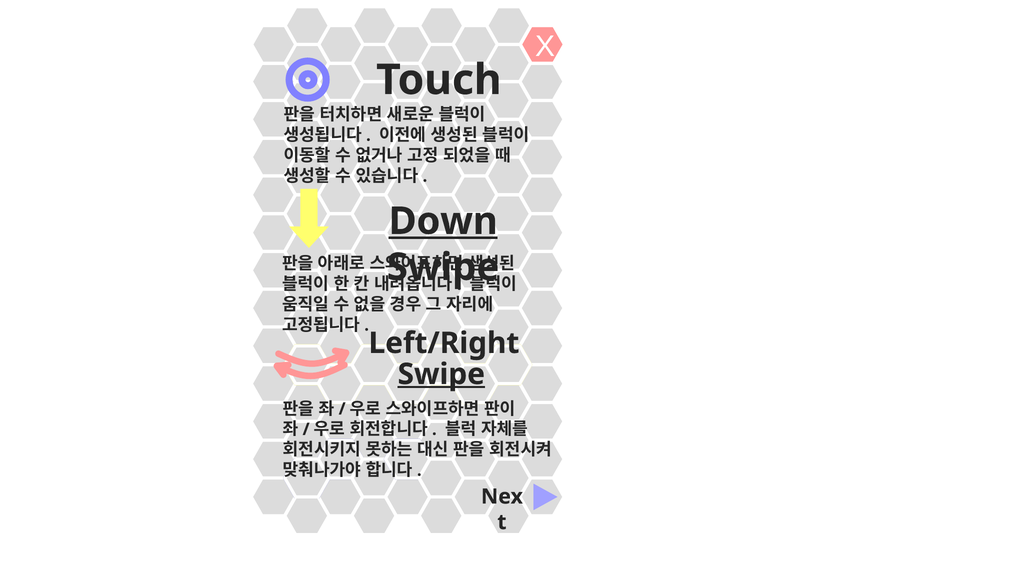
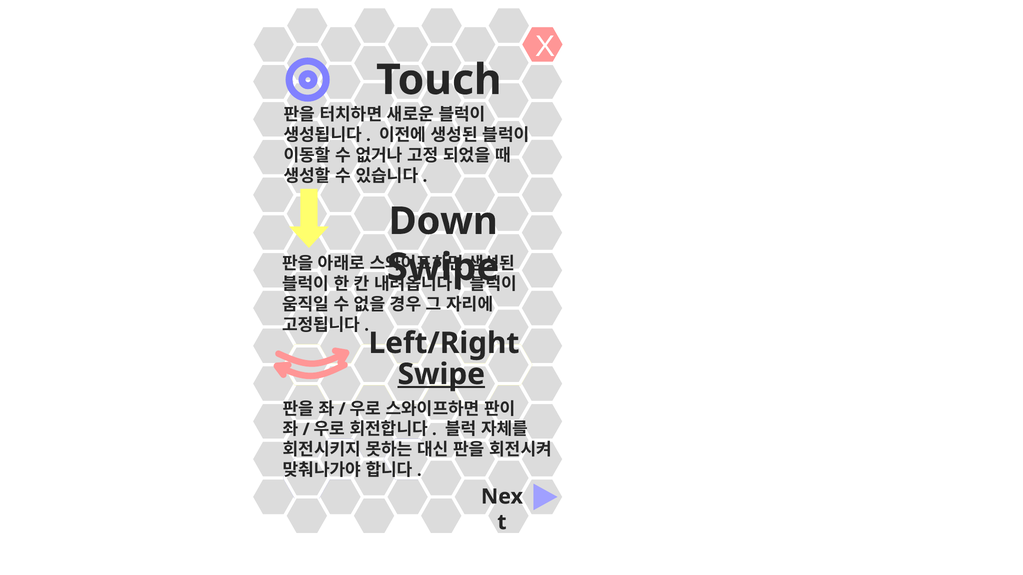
Down underline: present -> none
